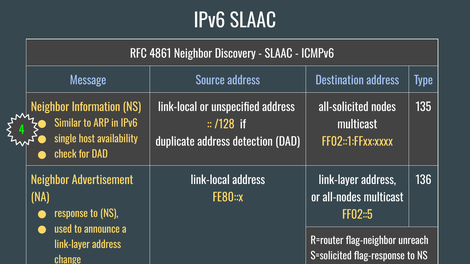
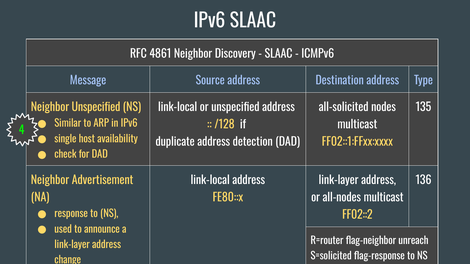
Neighbor Information: Information -> Unspecified
FF02::5: FF02::5 -> FF02::2
